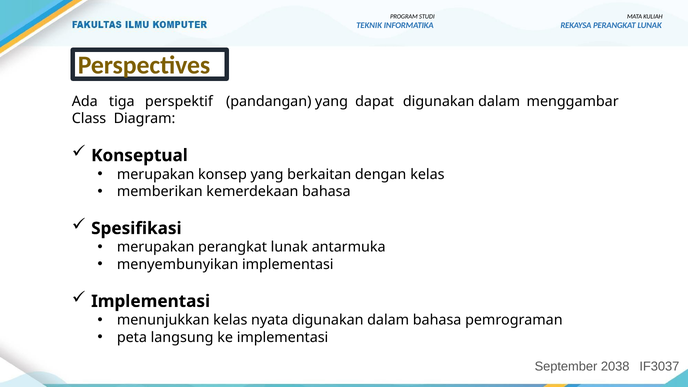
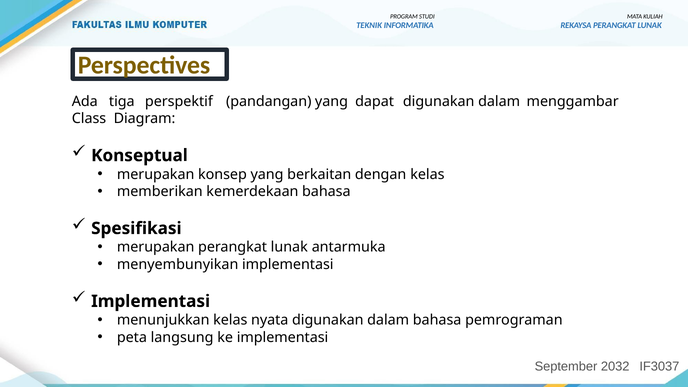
2038: 2038 -> 2032
